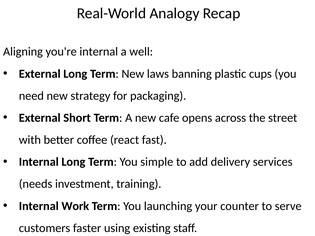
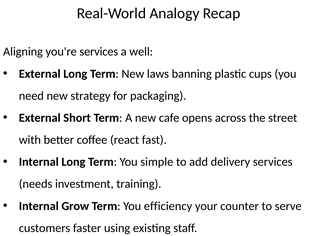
you're internal: internal -> services
Work: Work -> Grow
launching: launching -> efficiency
